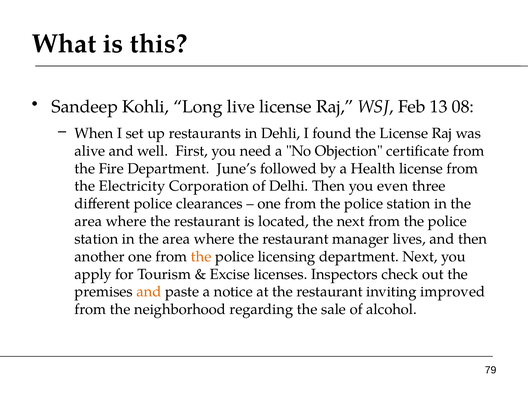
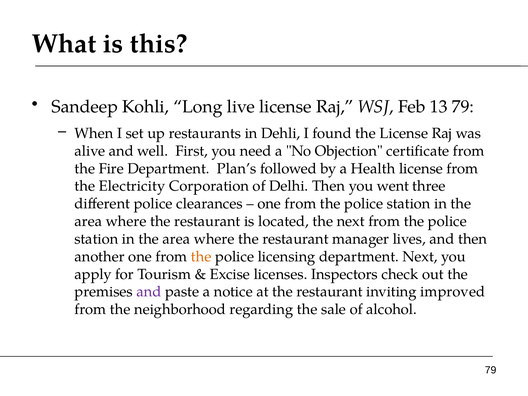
13 08: 08 -> 79
June’s: June’s -> Plan’s
even: even -> went
and at (149, 292) colour: orange -> purple
